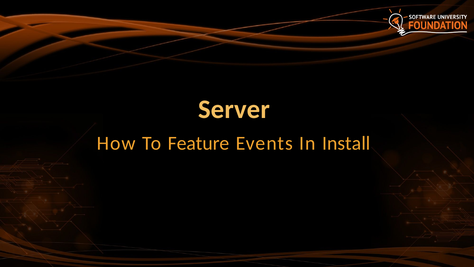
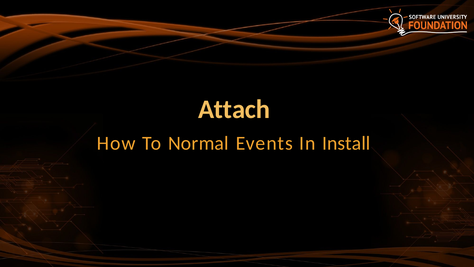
Server: Server -> Attach
Feature: Feature -> Normal
